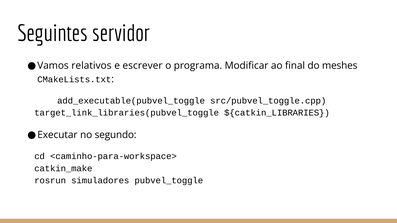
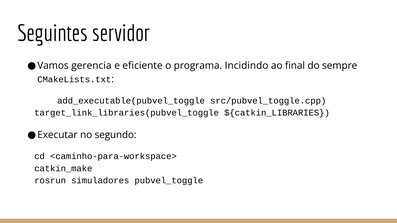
relativos: relativos -> gerencia
escrever: escrever -> eficiente
Modificar: Modificar -> Incidindo
meshes: meshes -> sempre
